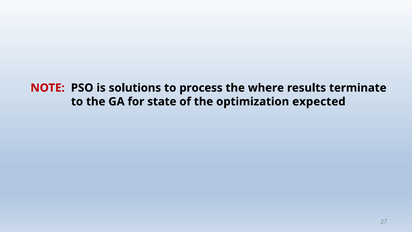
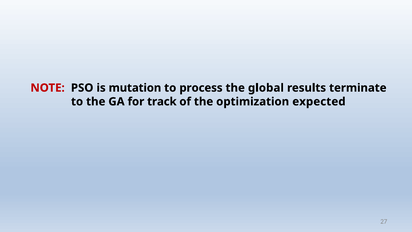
solutions: solutions -> mutation
where: where -> global
state: state -> track
